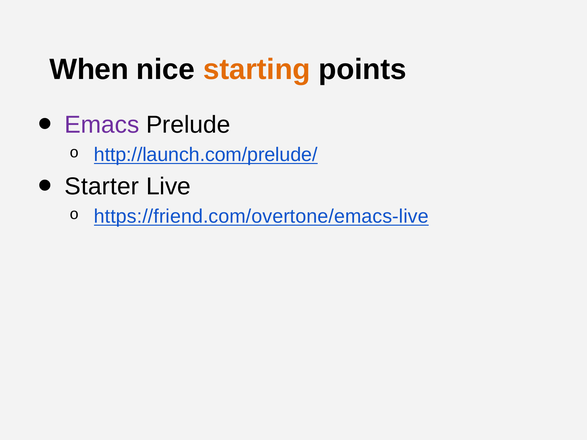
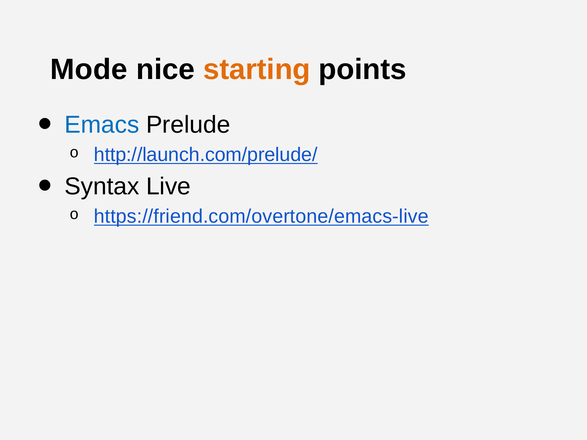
When: When -> Mode
Emacs colour: purple -> blue
Starter: Starter -> Syntax
